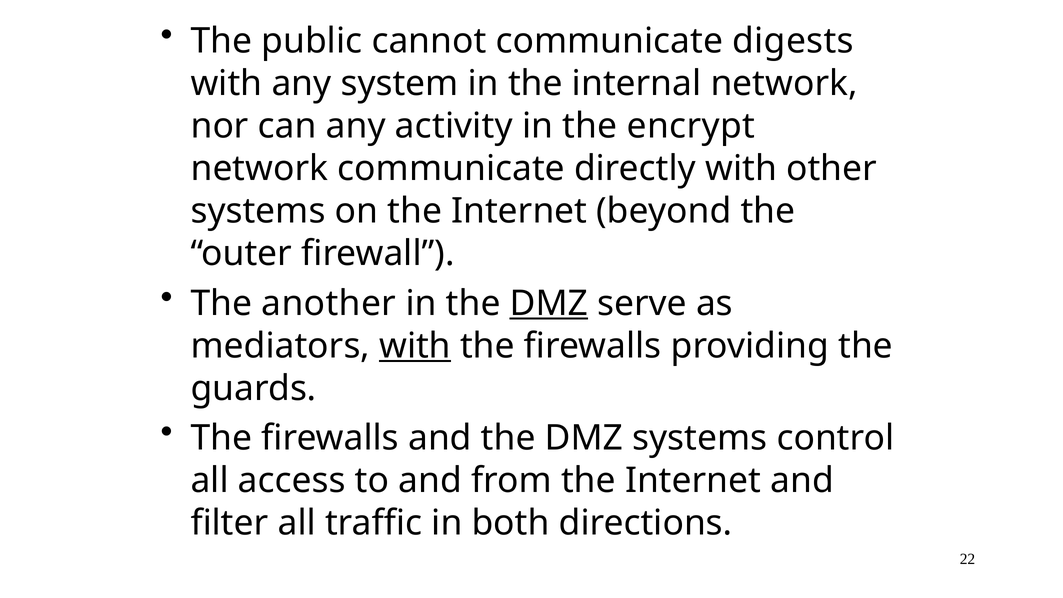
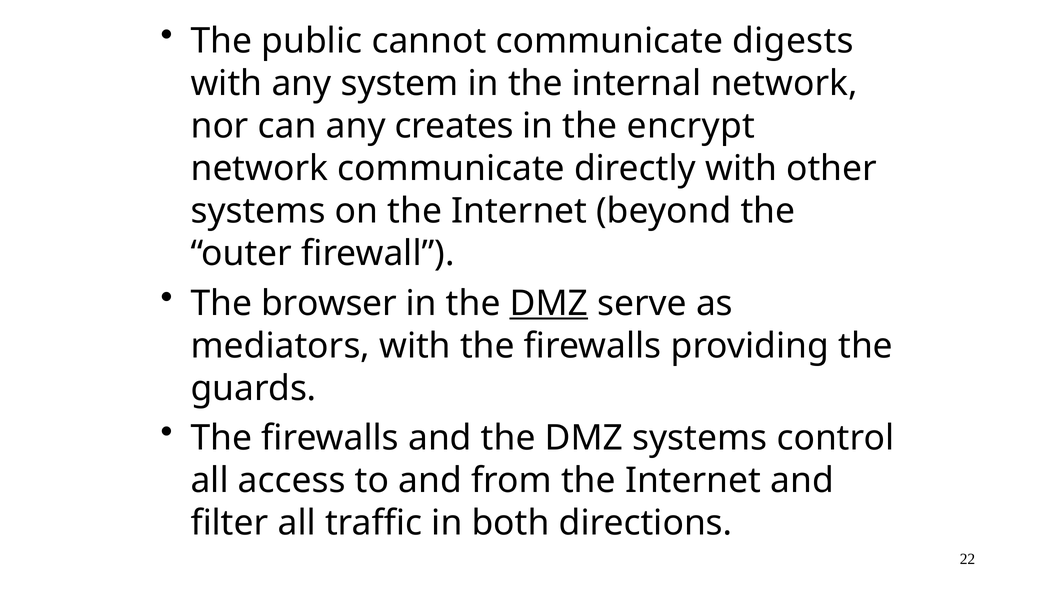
activity: activity -> creates
another: another -> browser
with at (415, 346) underline: present -> none
